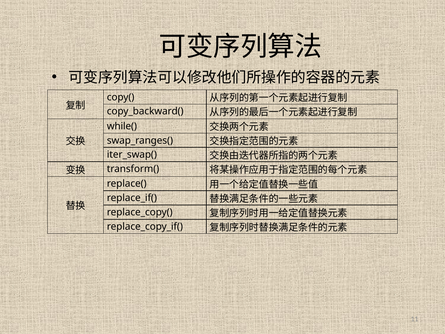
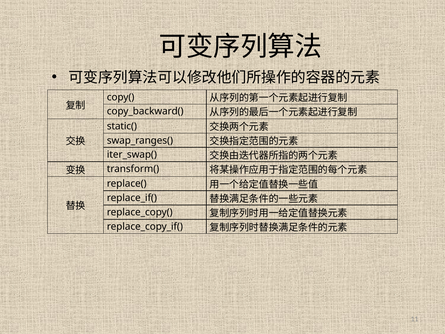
while(: while( -> static(
